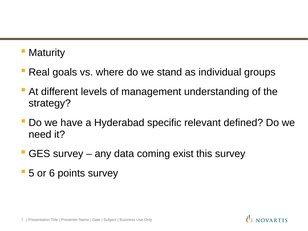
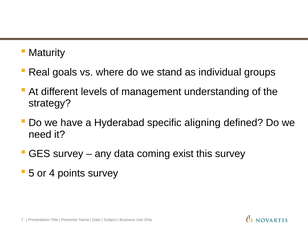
relevant: relevant -> aligning
6: 6 -> 4
